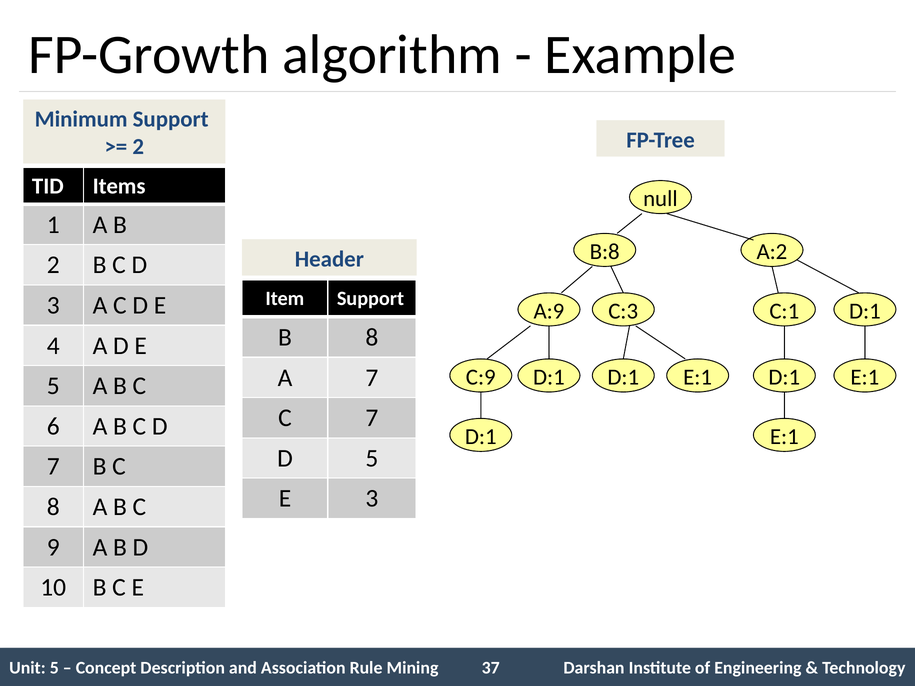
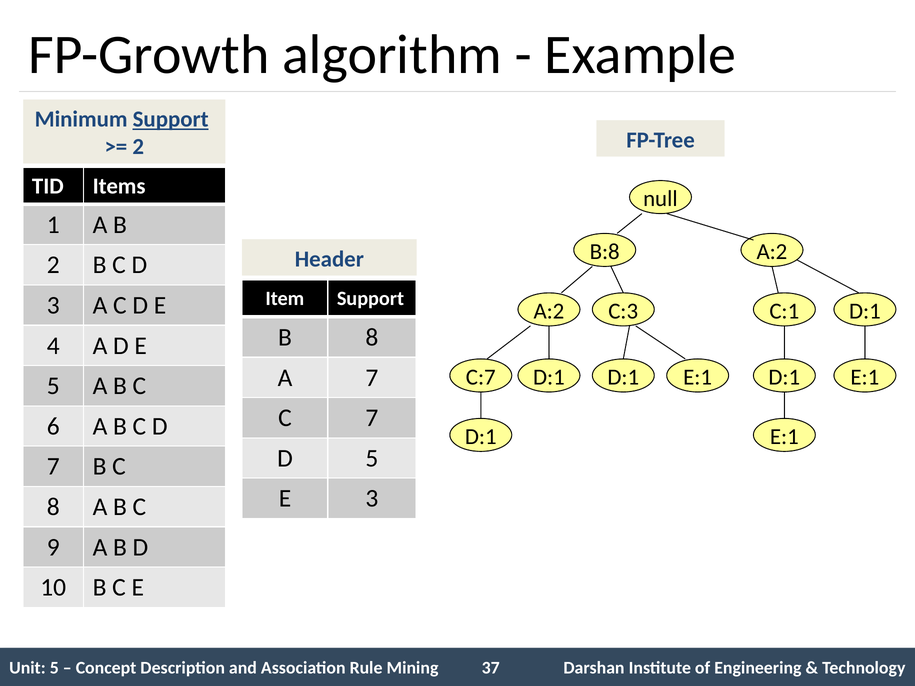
Support at (171, 119) underline: none -> present
A:9 at (549, 311): A:9 -> A:2
C:9: C:9 -> C:7
